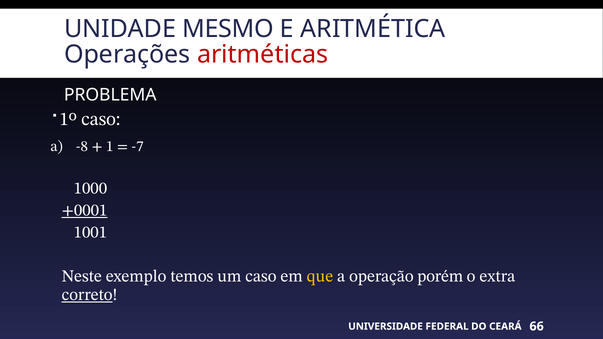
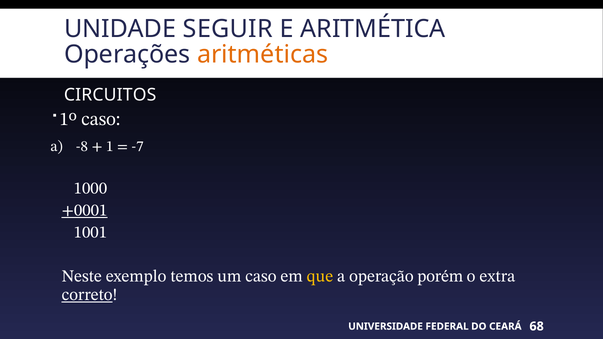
MESMO: MESMO -> SEGUIR
aritméticas colour: red -> orange
PROBLEMA: PROBLEMA -> CIRCUITOS
66: 66 -> 68
